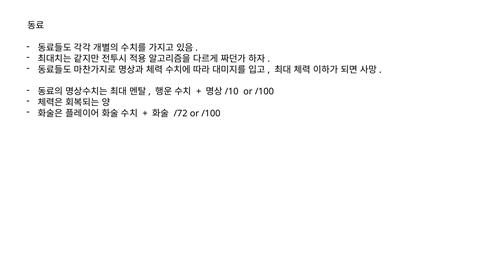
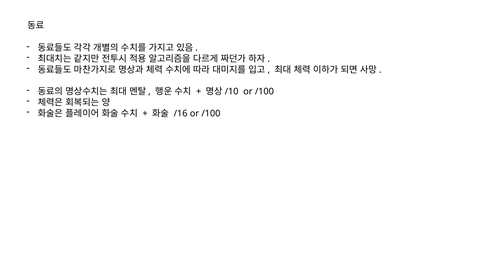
/72: /72 -> /16
